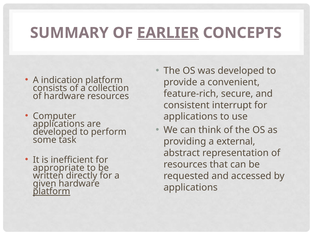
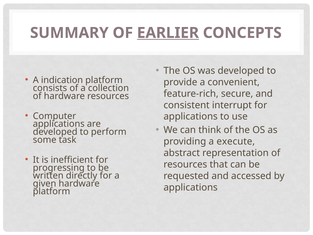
external: external -> execute
appropriate: appropriate -> progressing
platform at (52, 191) underline: present -> none
